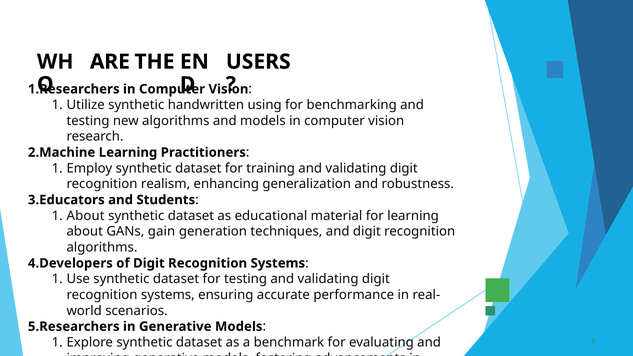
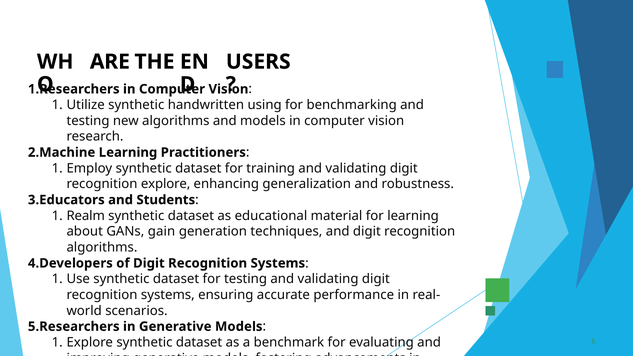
recognition realism: realism -> explore
About at (86, 216): About -> Realm
